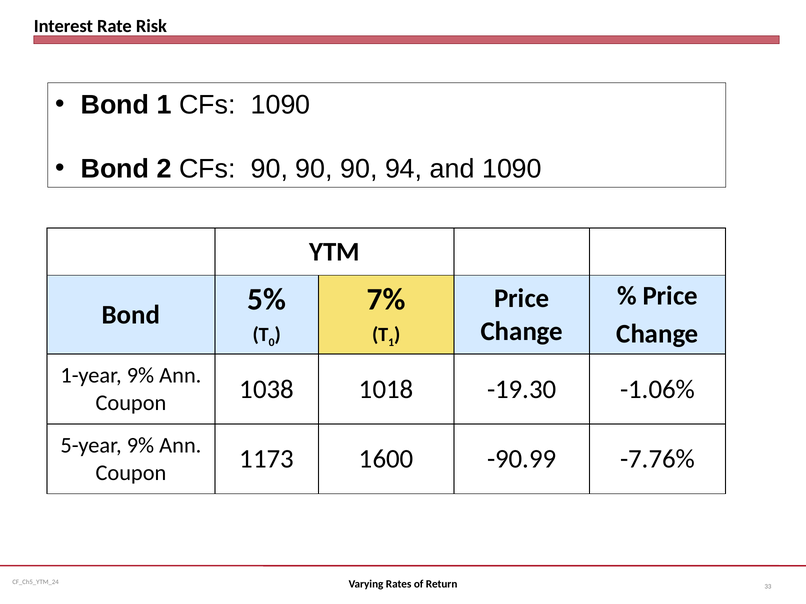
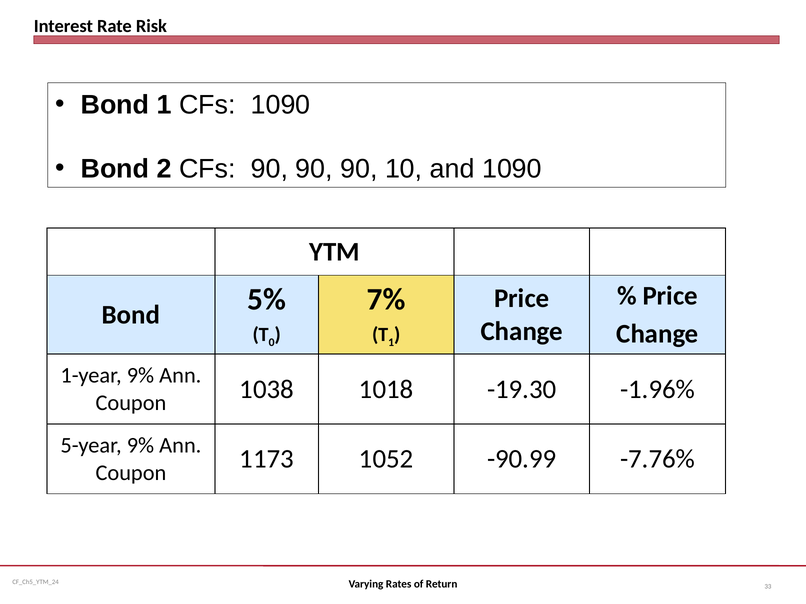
94: 94 -> 10
-1.06%: -1.06% -> -1.96%
1600: 1600 -> 1052
